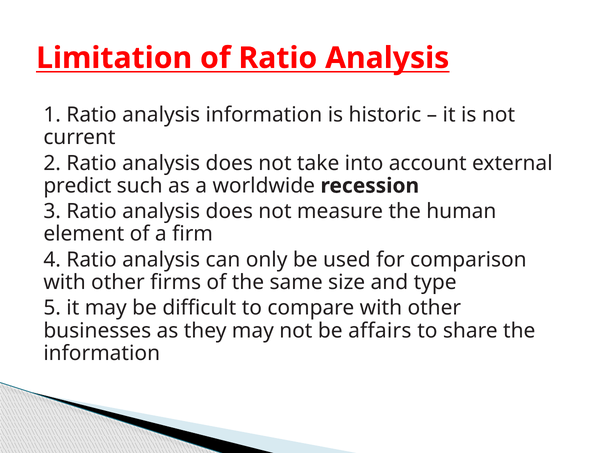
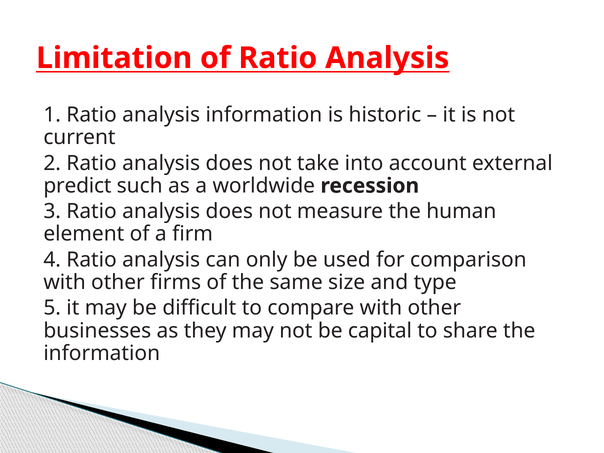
affairs: affairs -> capital
